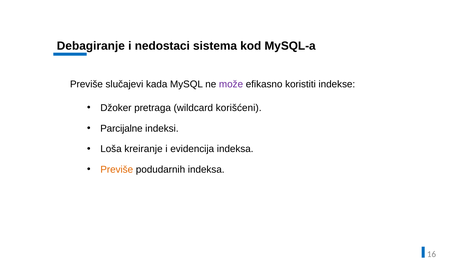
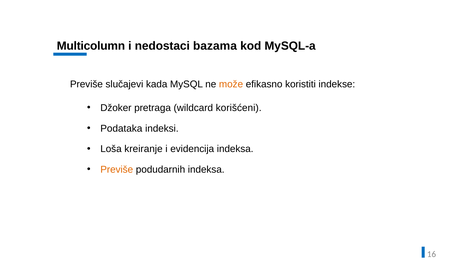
Debagiranje: Debagiranje -> Multicolumn
sistema: sistema -> bazama
može colour: purple -> orange
Parcijalne: Parcijalne -> Podataka
